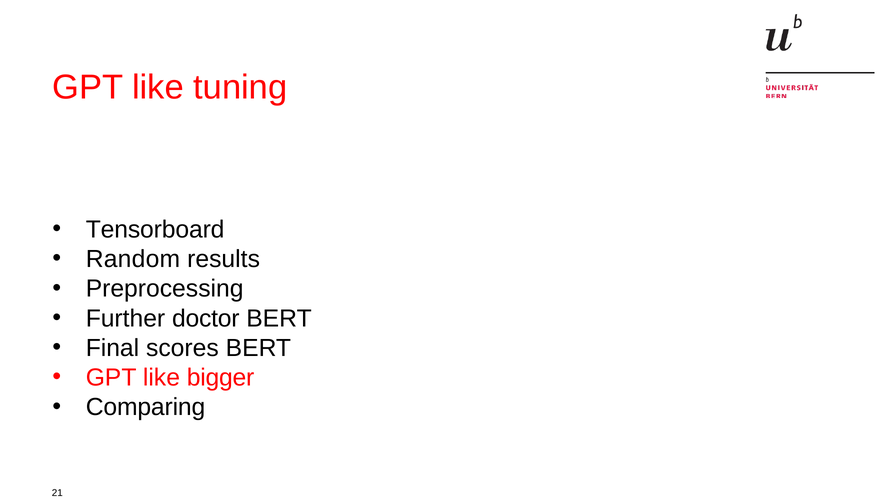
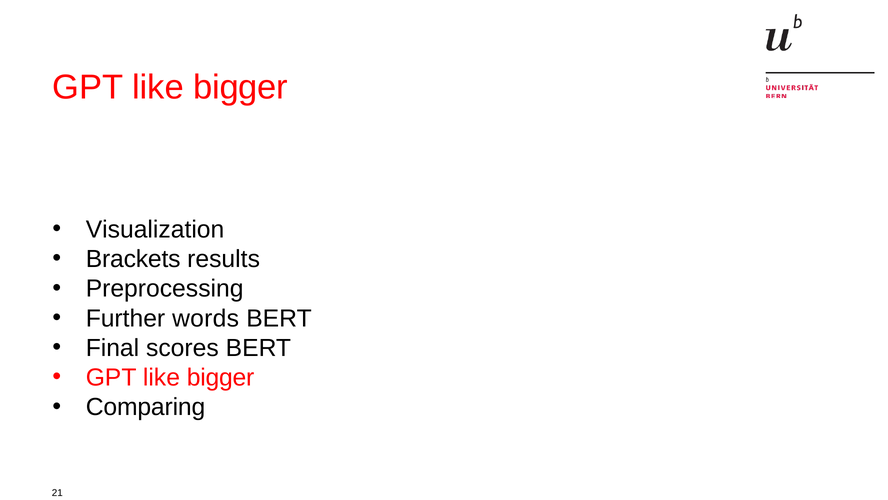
tuning at (240, 87): tuning -> bigger
Tensorboard: Tensorboard -> Visualization
Random: Random -> Brackets
doctor: doctor -> words
